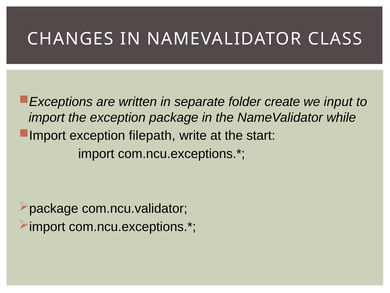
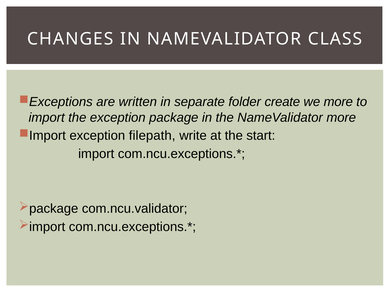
we input: input -> more
NameValidator while: while -> more
